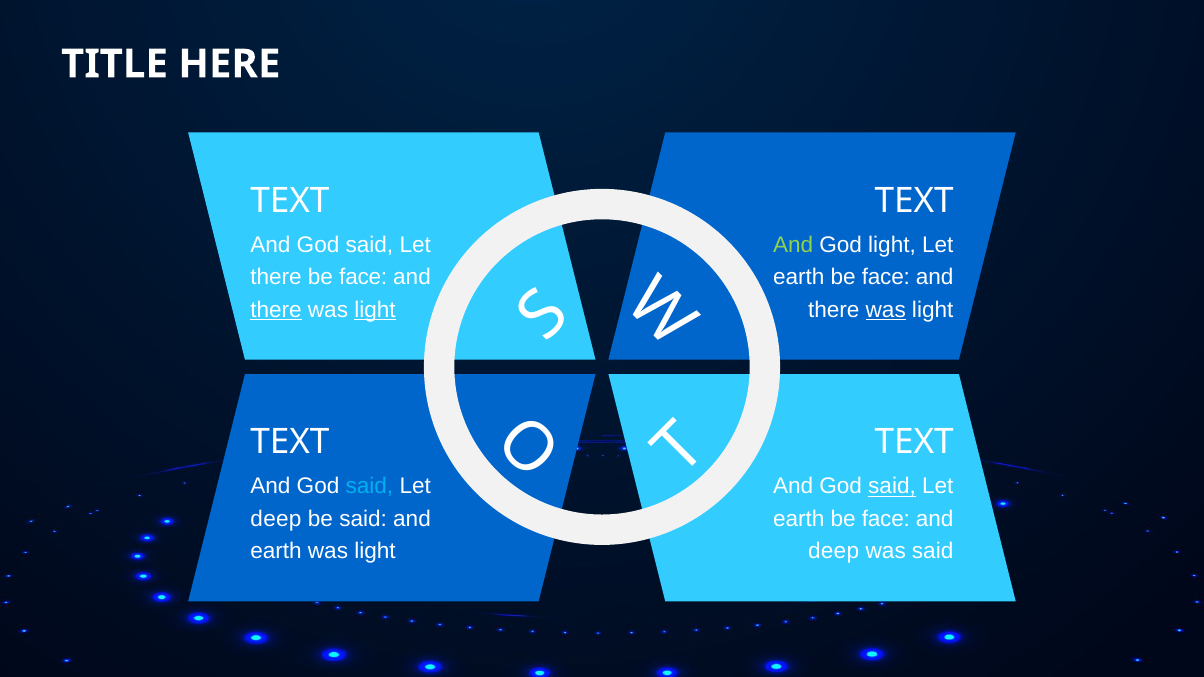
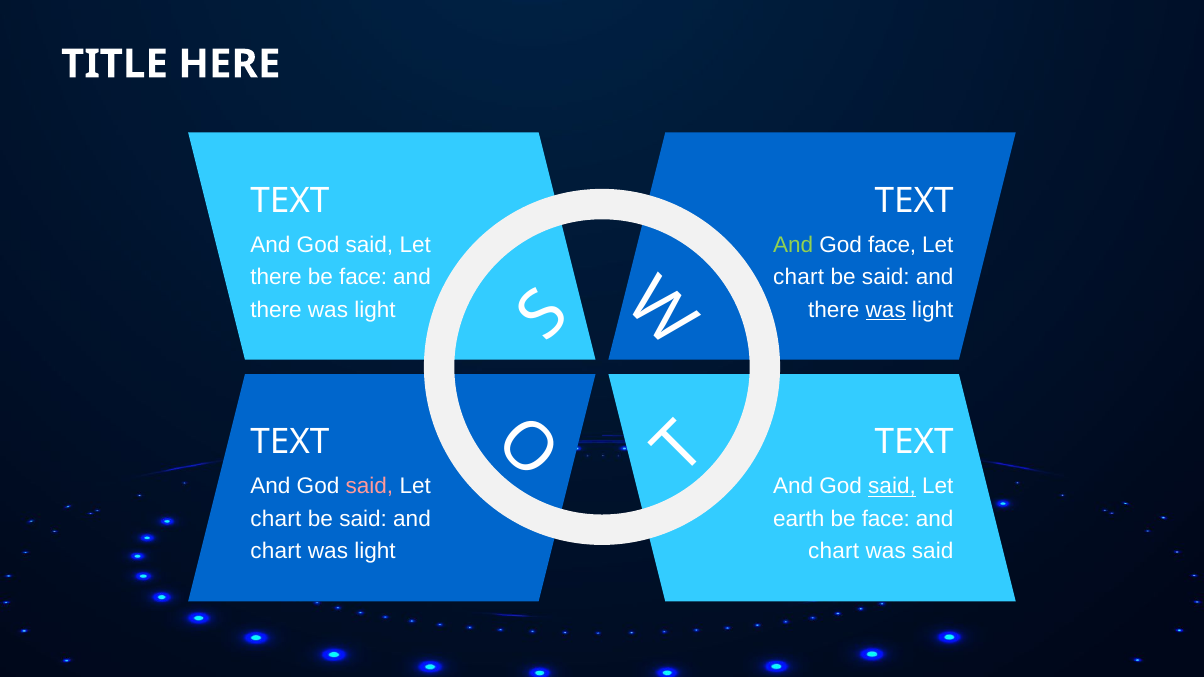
God light: light -> face
earth at (799, 277): earth -> chart
face at (886, 277): face -> said
there at (276, 310) underline: present -> none
light at (375, 310) underline: present -> none
said at (369, 487) colour: light blue -> pink
deep at (276, 519): deep -> chart
earth at (276, 552): earth -> chart
deep at (834, 552): deep -> chart
